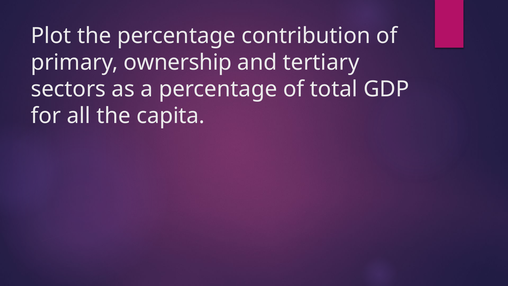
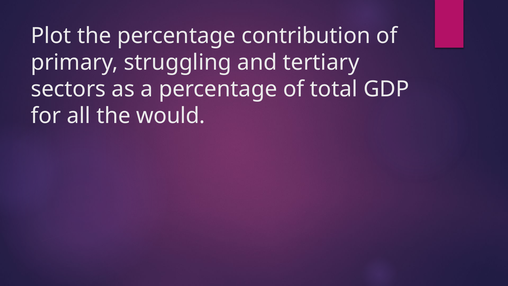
ownership: ownership -> struggling
capita: capita -> would
